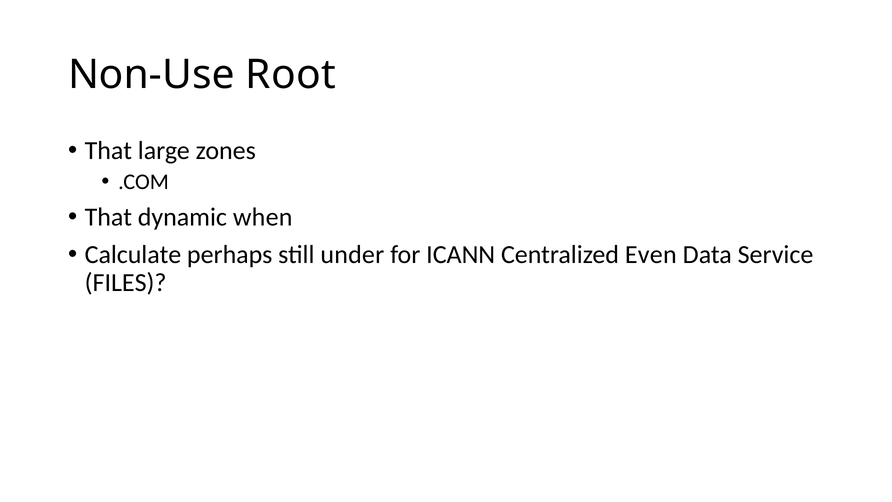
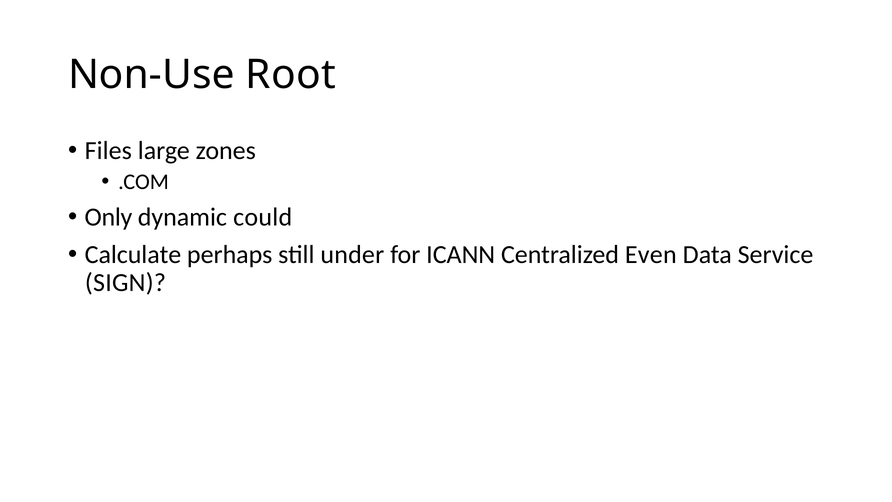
That at (108, 151): That -> Files
That at (108, 217): That -> Only
when: when -> could
FILES: FILES -> SIGN
